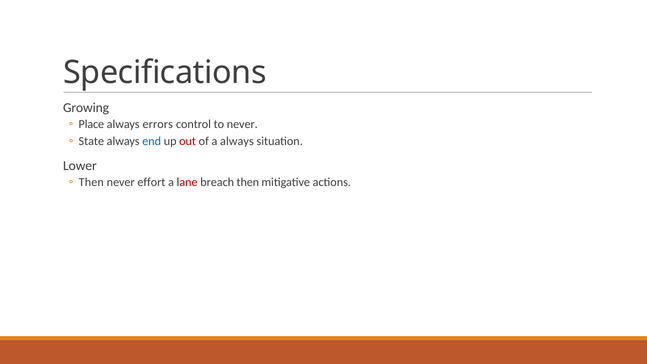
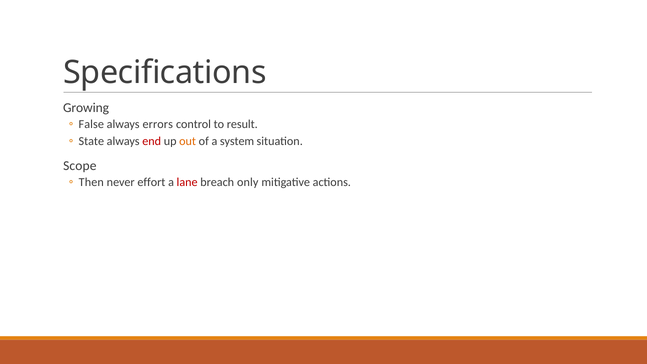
Place: Place -> False
to never: never -> result
end colour: blue -> red
out colour: red -> orange
a always: always -> system
Lower: Lower -> Scope
breach then: then -> only
